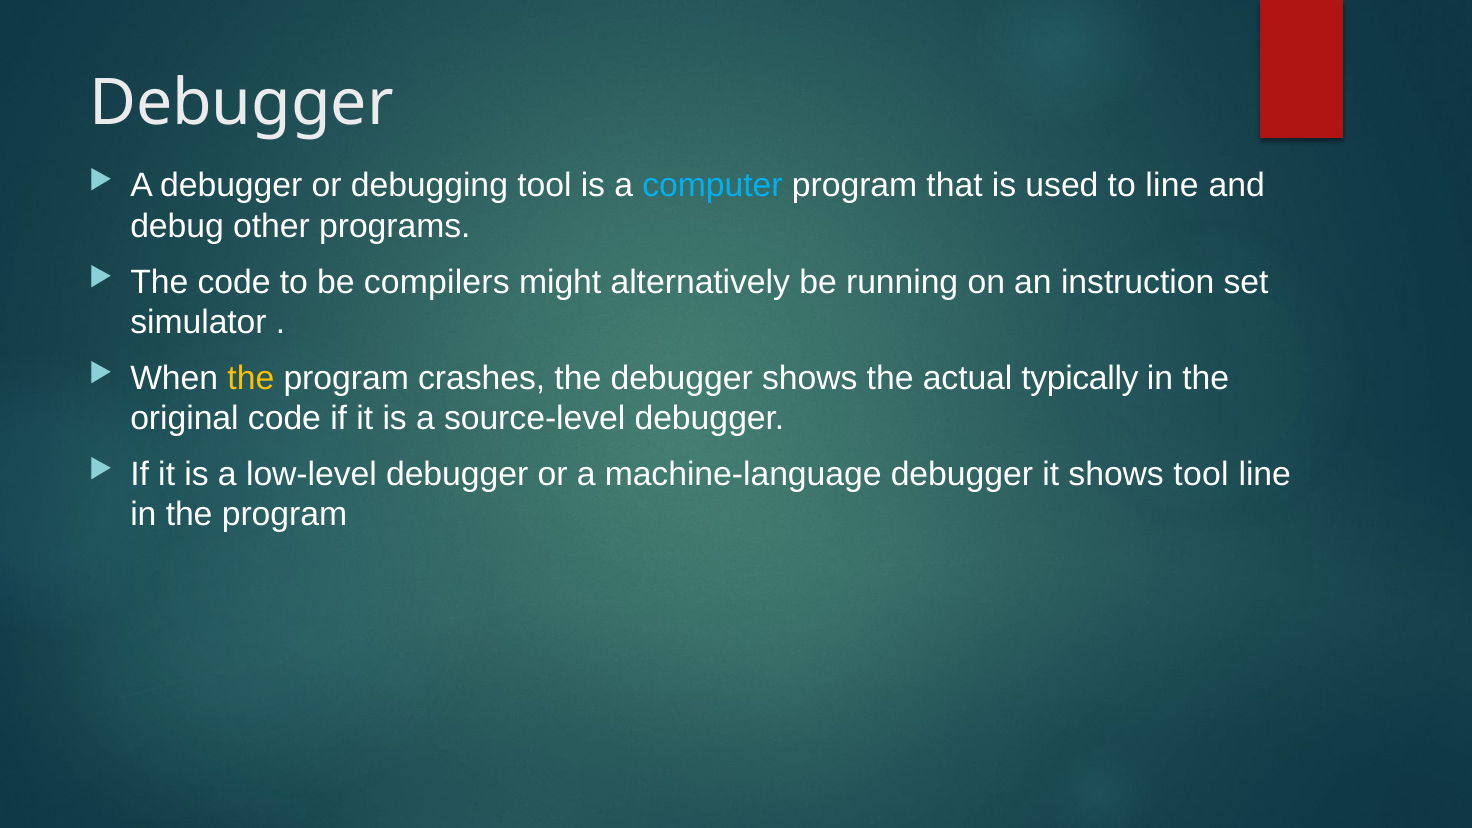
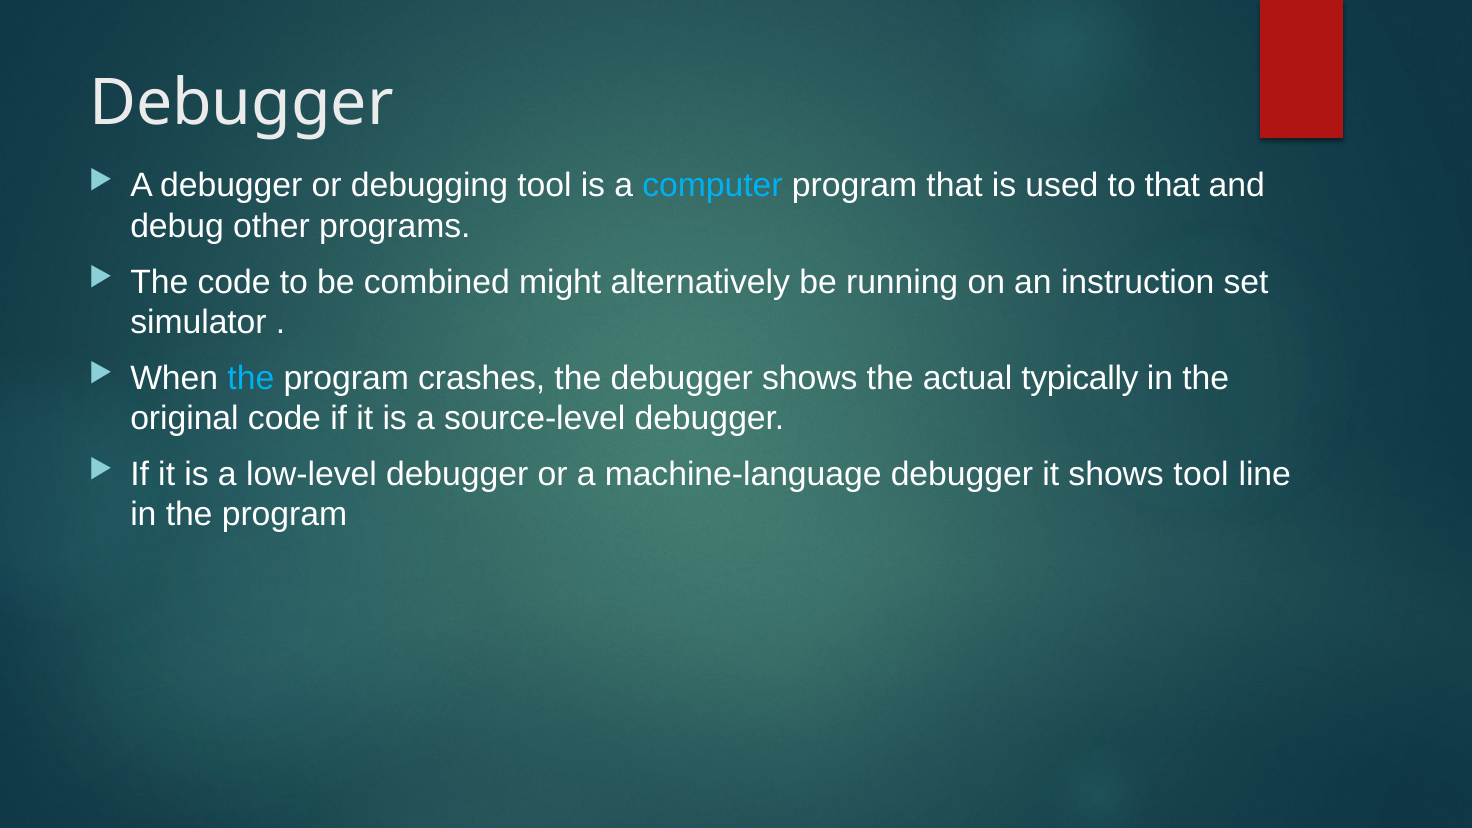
to line: line -> that
compilers: compilers -> combined
the at (251, 378) colour: yellow -> light blue
